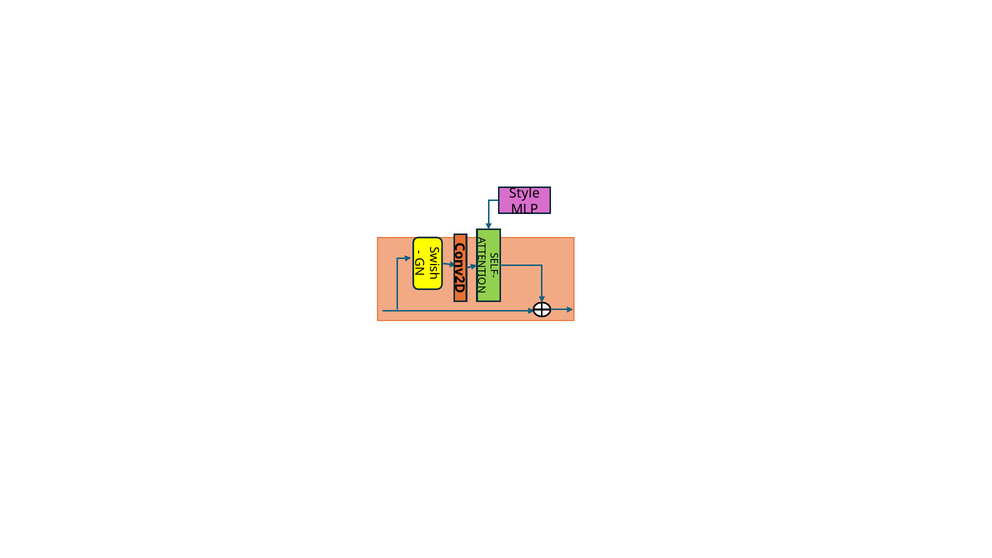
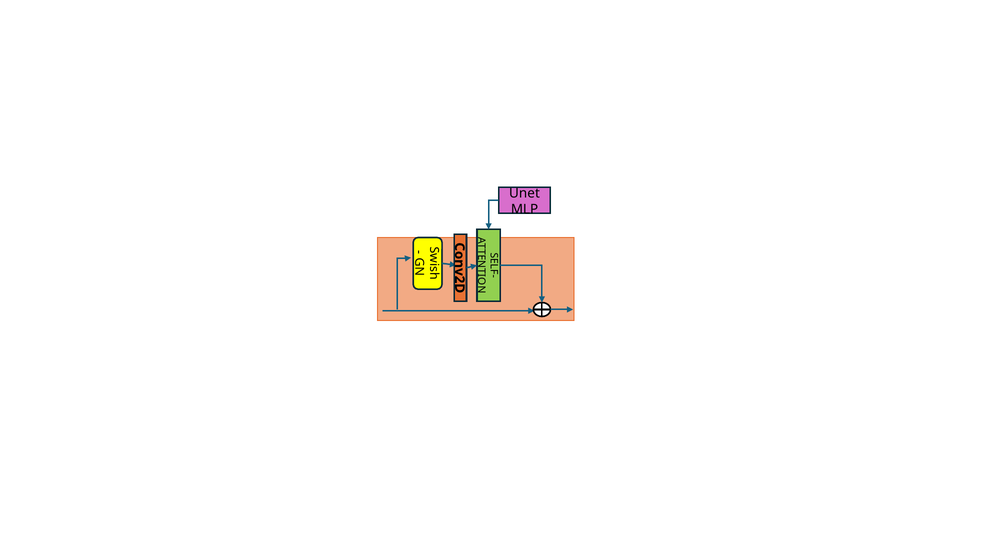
Style: Style -> Unet
